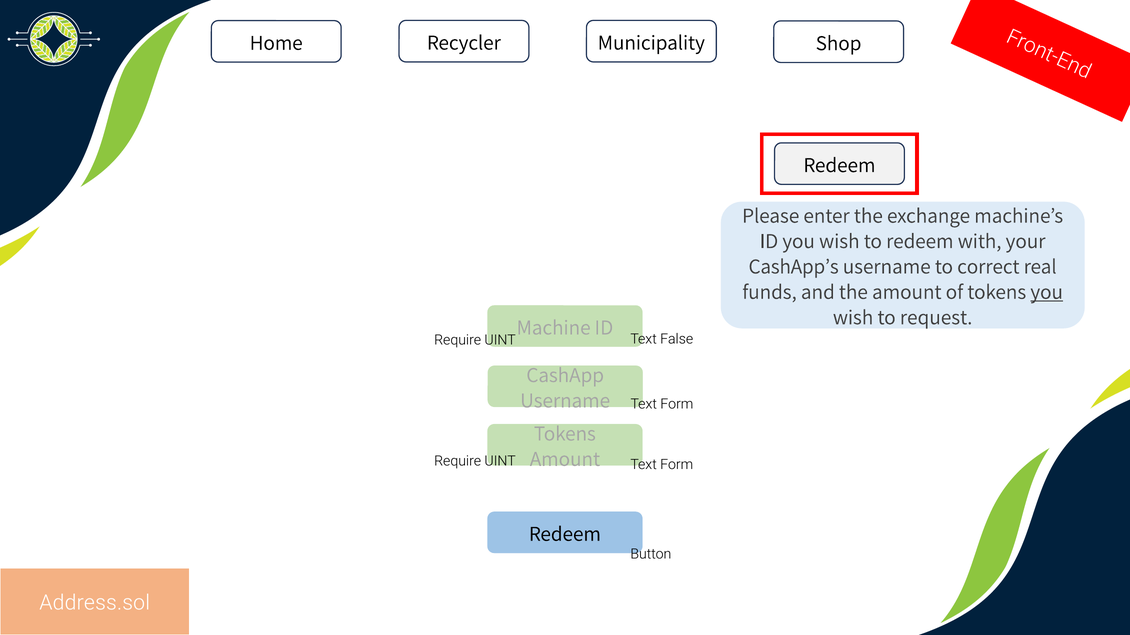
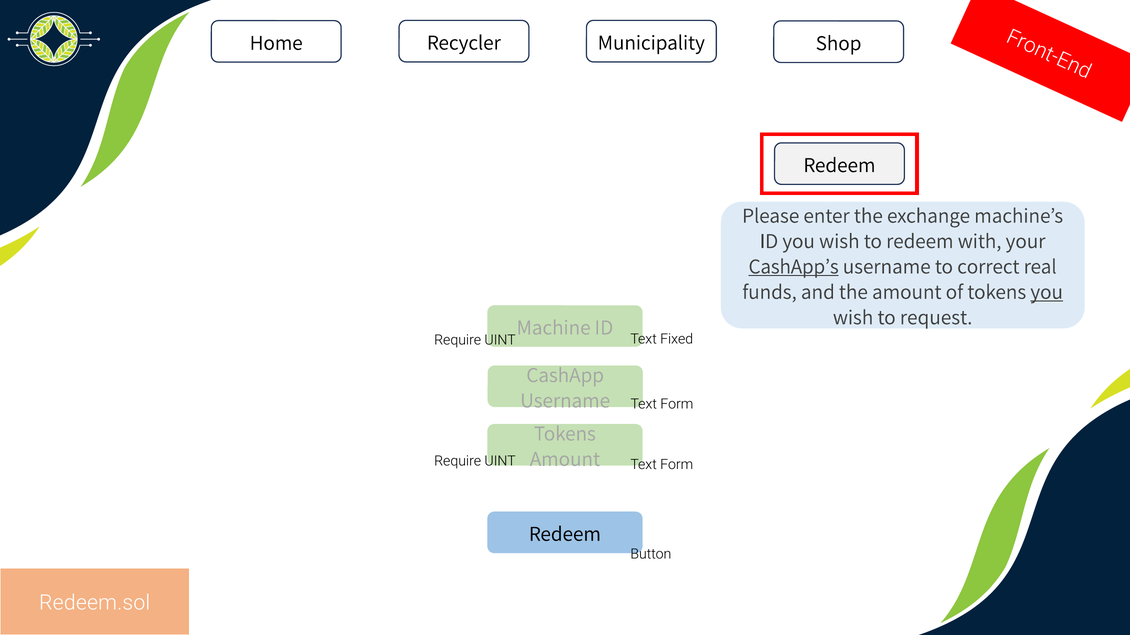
CashApp’s underline: none -> present
False: False -> Fixed
Address.sol: Address.sol -> Redeem.sol
